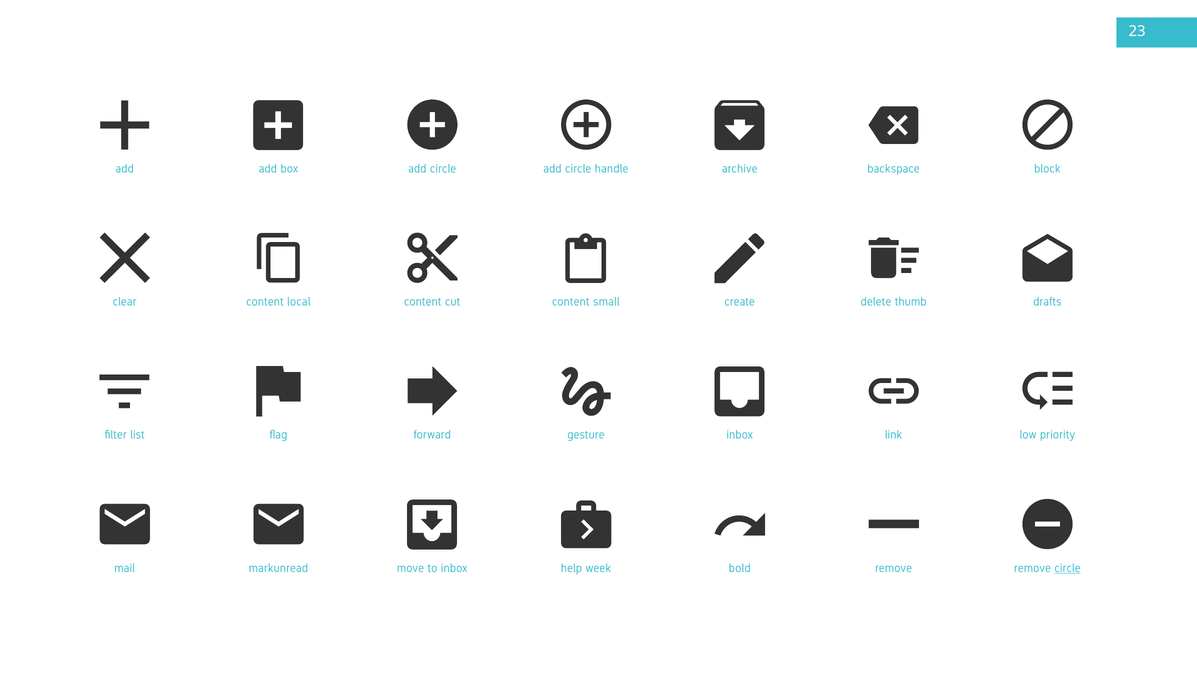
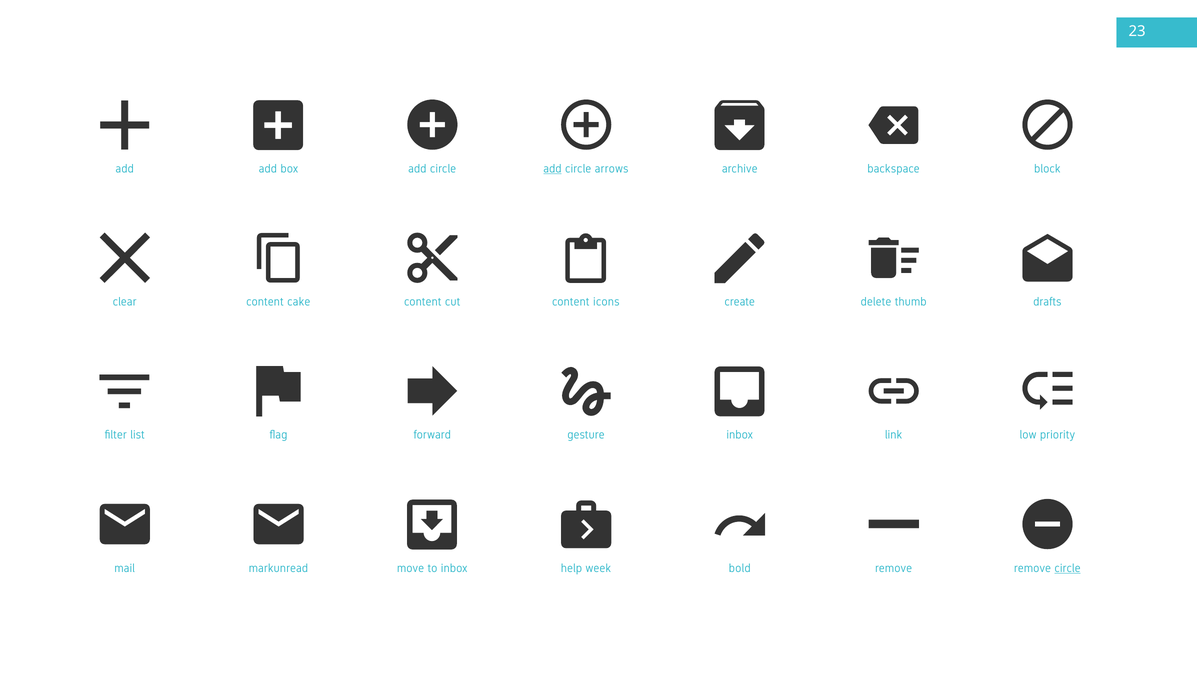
add at (552, 169) underline: none -> present
handle: handle -> arrows
local: local -> cake
small: small -> icons
